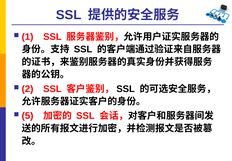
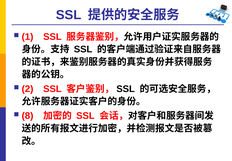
5: 5 -> 8
